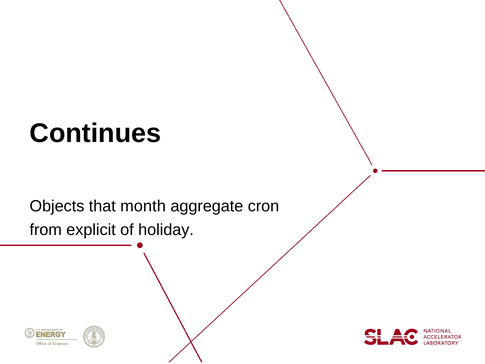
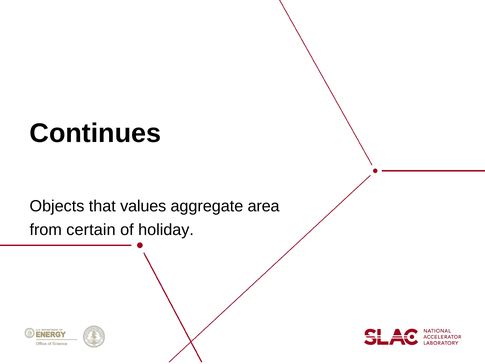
month: month -> values
cron: cron -> area
explicit: explicit -> certain
